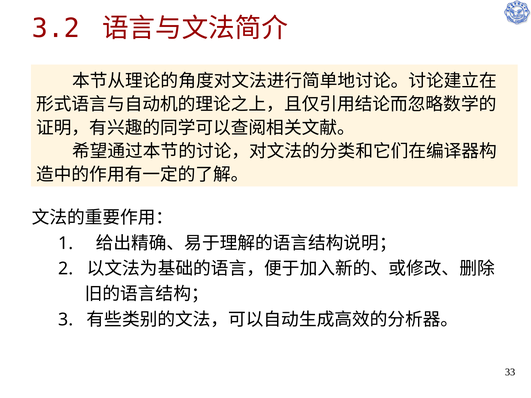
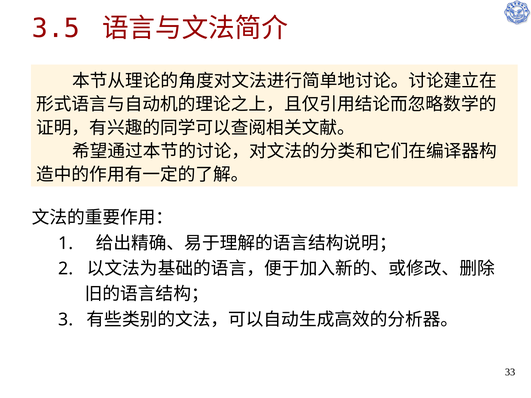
3.2: 3.2 -> 3.5
